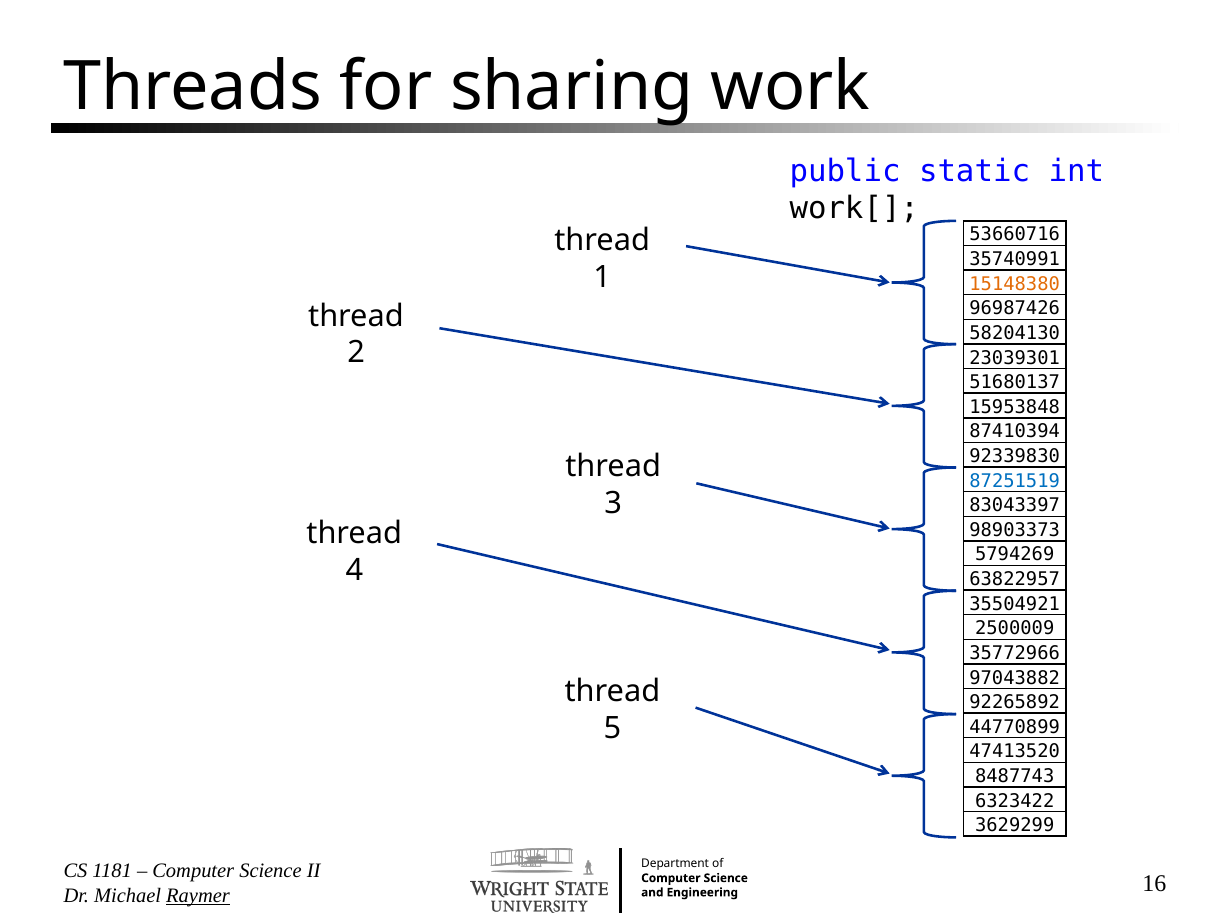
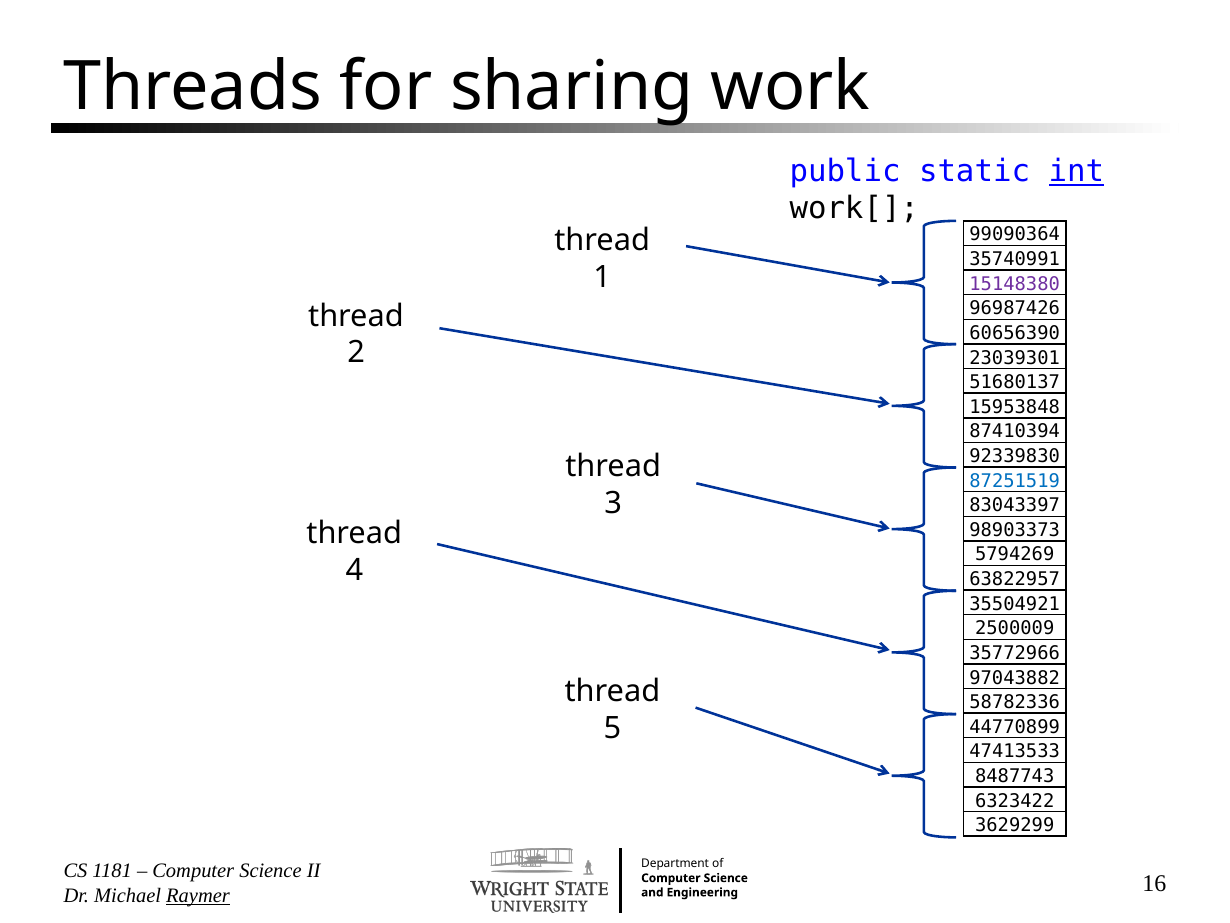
int underline: none -> present
53660716: 53660716 -> 99090364
15148380 colour: orange -> purple
58204130: 58204130 -> 60656390
92265892: 92265892 -> 58782336
47413520: 47413520 -> 47413533
